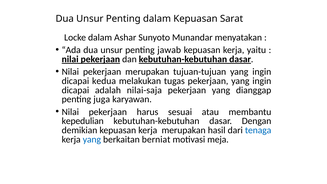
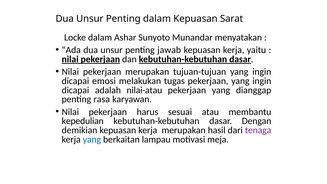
kedua: kedua -> emosi
nilai-saja: nilai-saja -> nilai-atau
juga: juga -> rasa
tenaga colour: blue -> purple
berniat: berniat -> lampau
